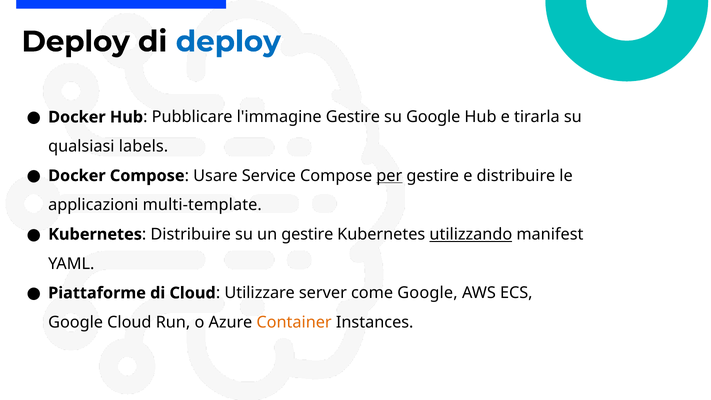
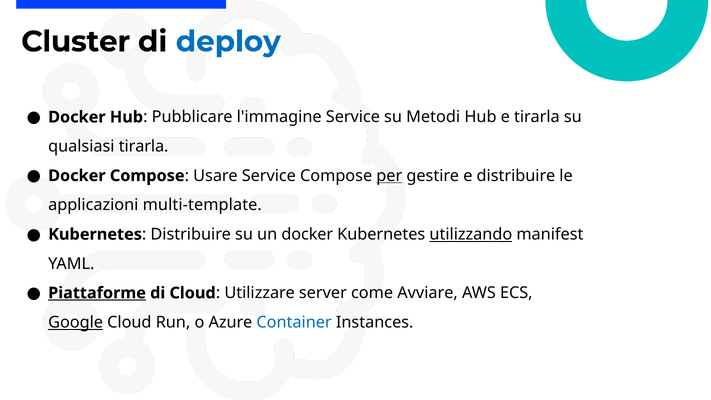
Deploy at (76, 42): Deploy -> Cluster
l'immagine Gestire: Gestire -> Service
su Google: Google -> Metodi
qualsiasi labels: labels -> tirarla
un gestire: gestire -> docker
Piattaforme underline: none -> present
come Google: Google -> Avviare
Google at (76, 322) underline: none -> present
Container colour: orange -> blue
